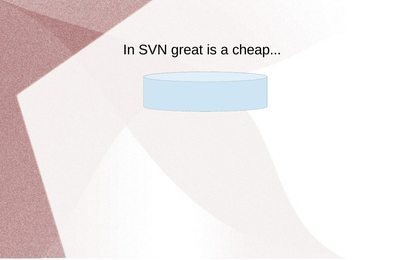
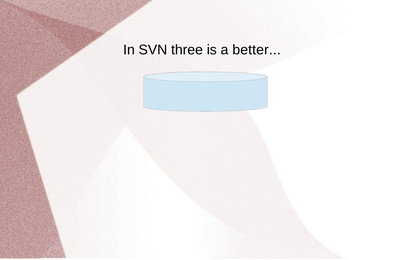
great: great -> three
cheap: cheap -> better
